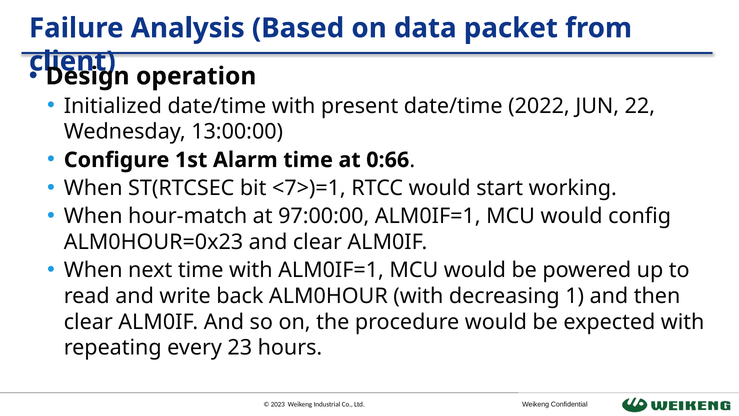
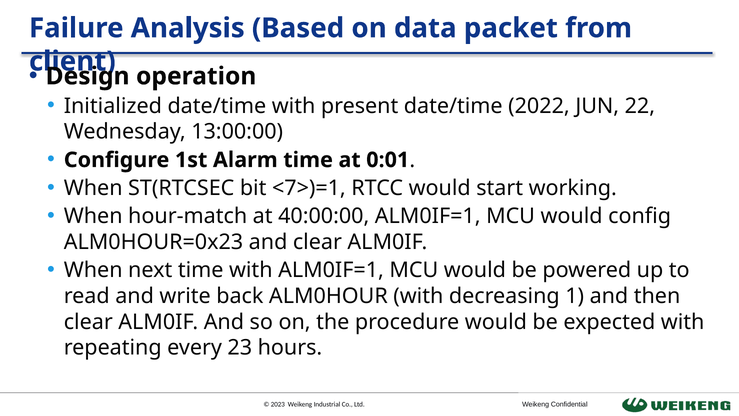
0:66: 0:66 -> 0:01
97:00:00: 97:00:00 -> 40:00:00
